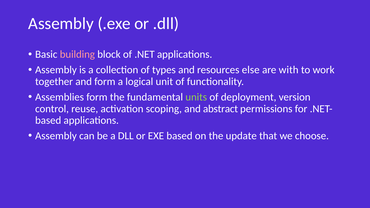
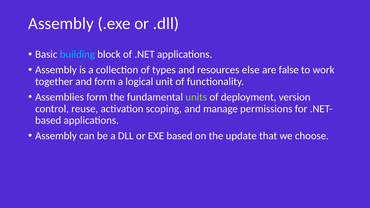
building colour: pink -> light blue
with: with -> false
abstract: abstract -> manage
